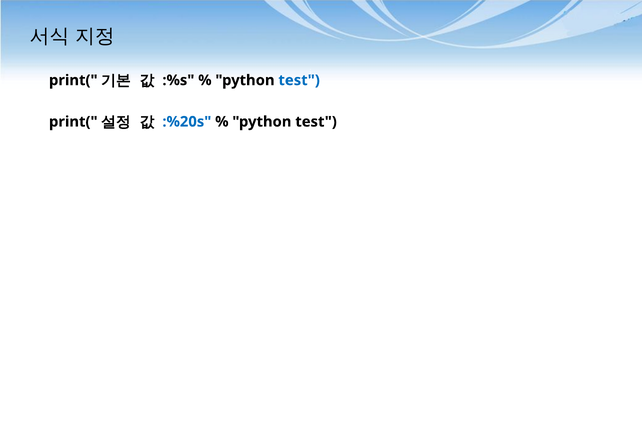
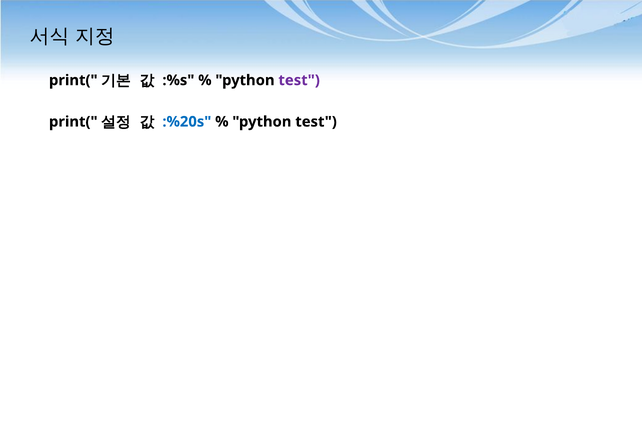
test at (299, 80) colour: blue -> purple
